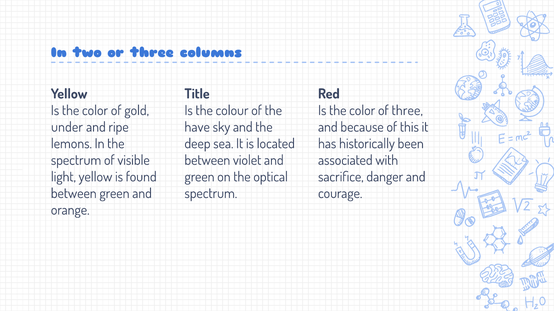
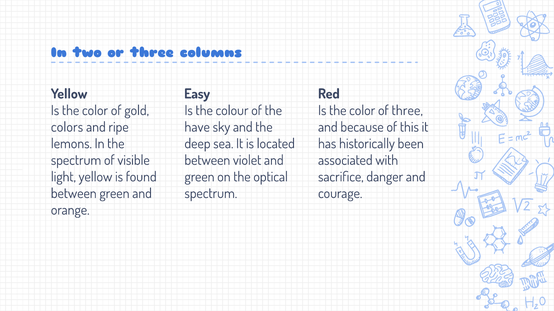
Title: Title -> Easy
under: under -> colors
